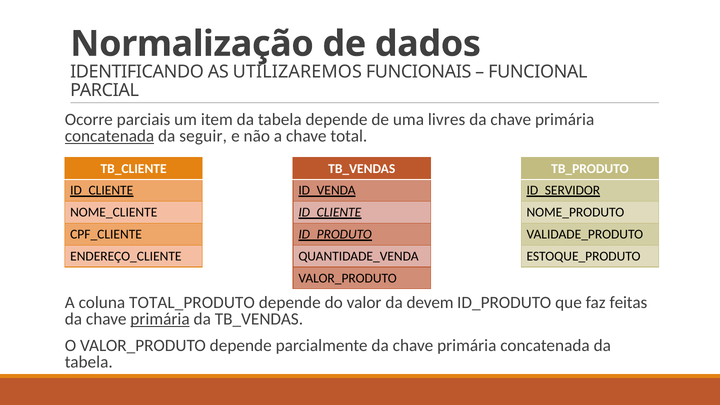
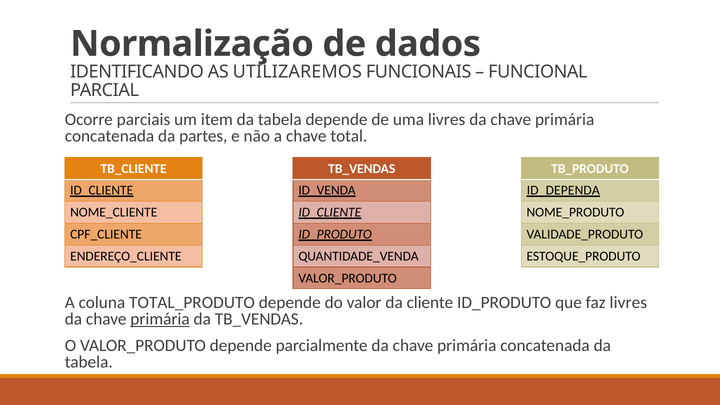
concatenada at (110, 136) underline: present -> none
seguir: seguir -> partes
ID_SERVIDOR: ID_SERVIDOR -> ID_DEPENDA
devem: devem -> cliente
faz feitas: feitas -> livres
